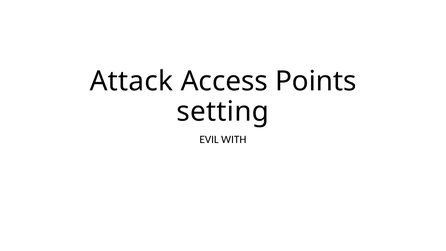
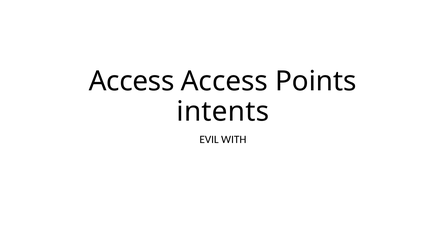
Attack at (131, 81): Attack -> Access
setting: setting -> intents
